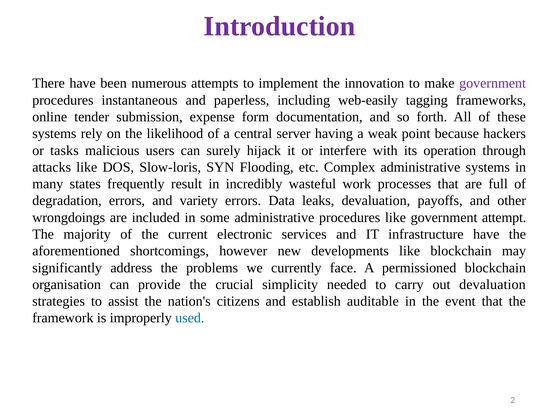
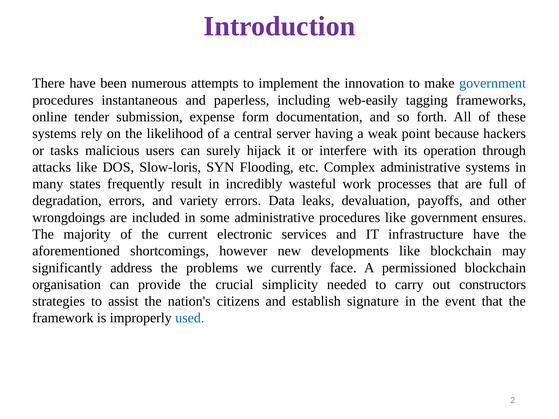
government at (493, 83) colour: purple -> blue
attempt: attempt -> ensures
out devaluation: devaluation -> constructors
auditable: auditable -> signature
